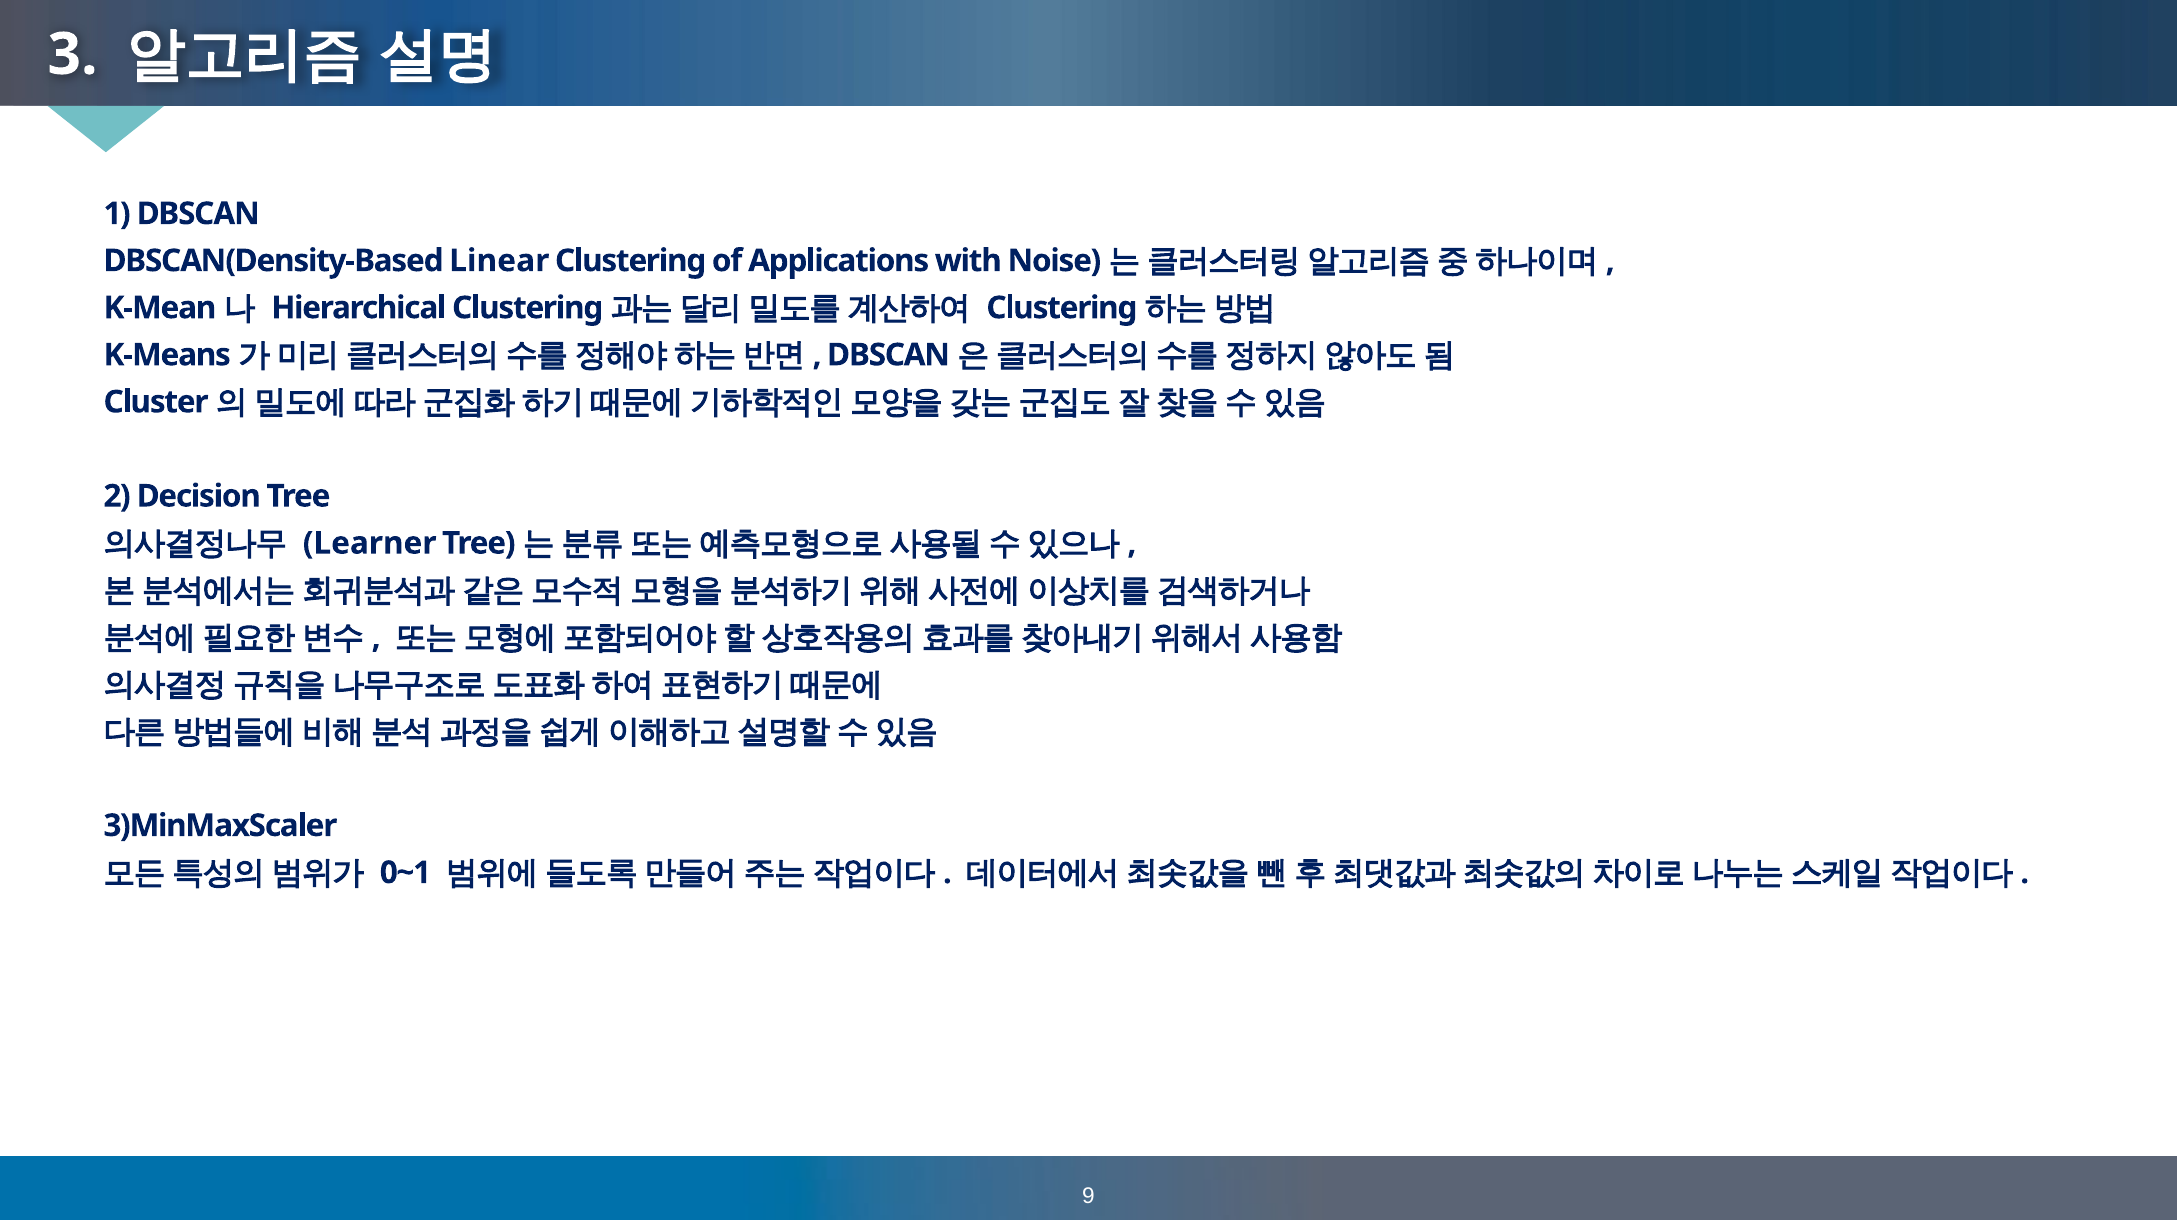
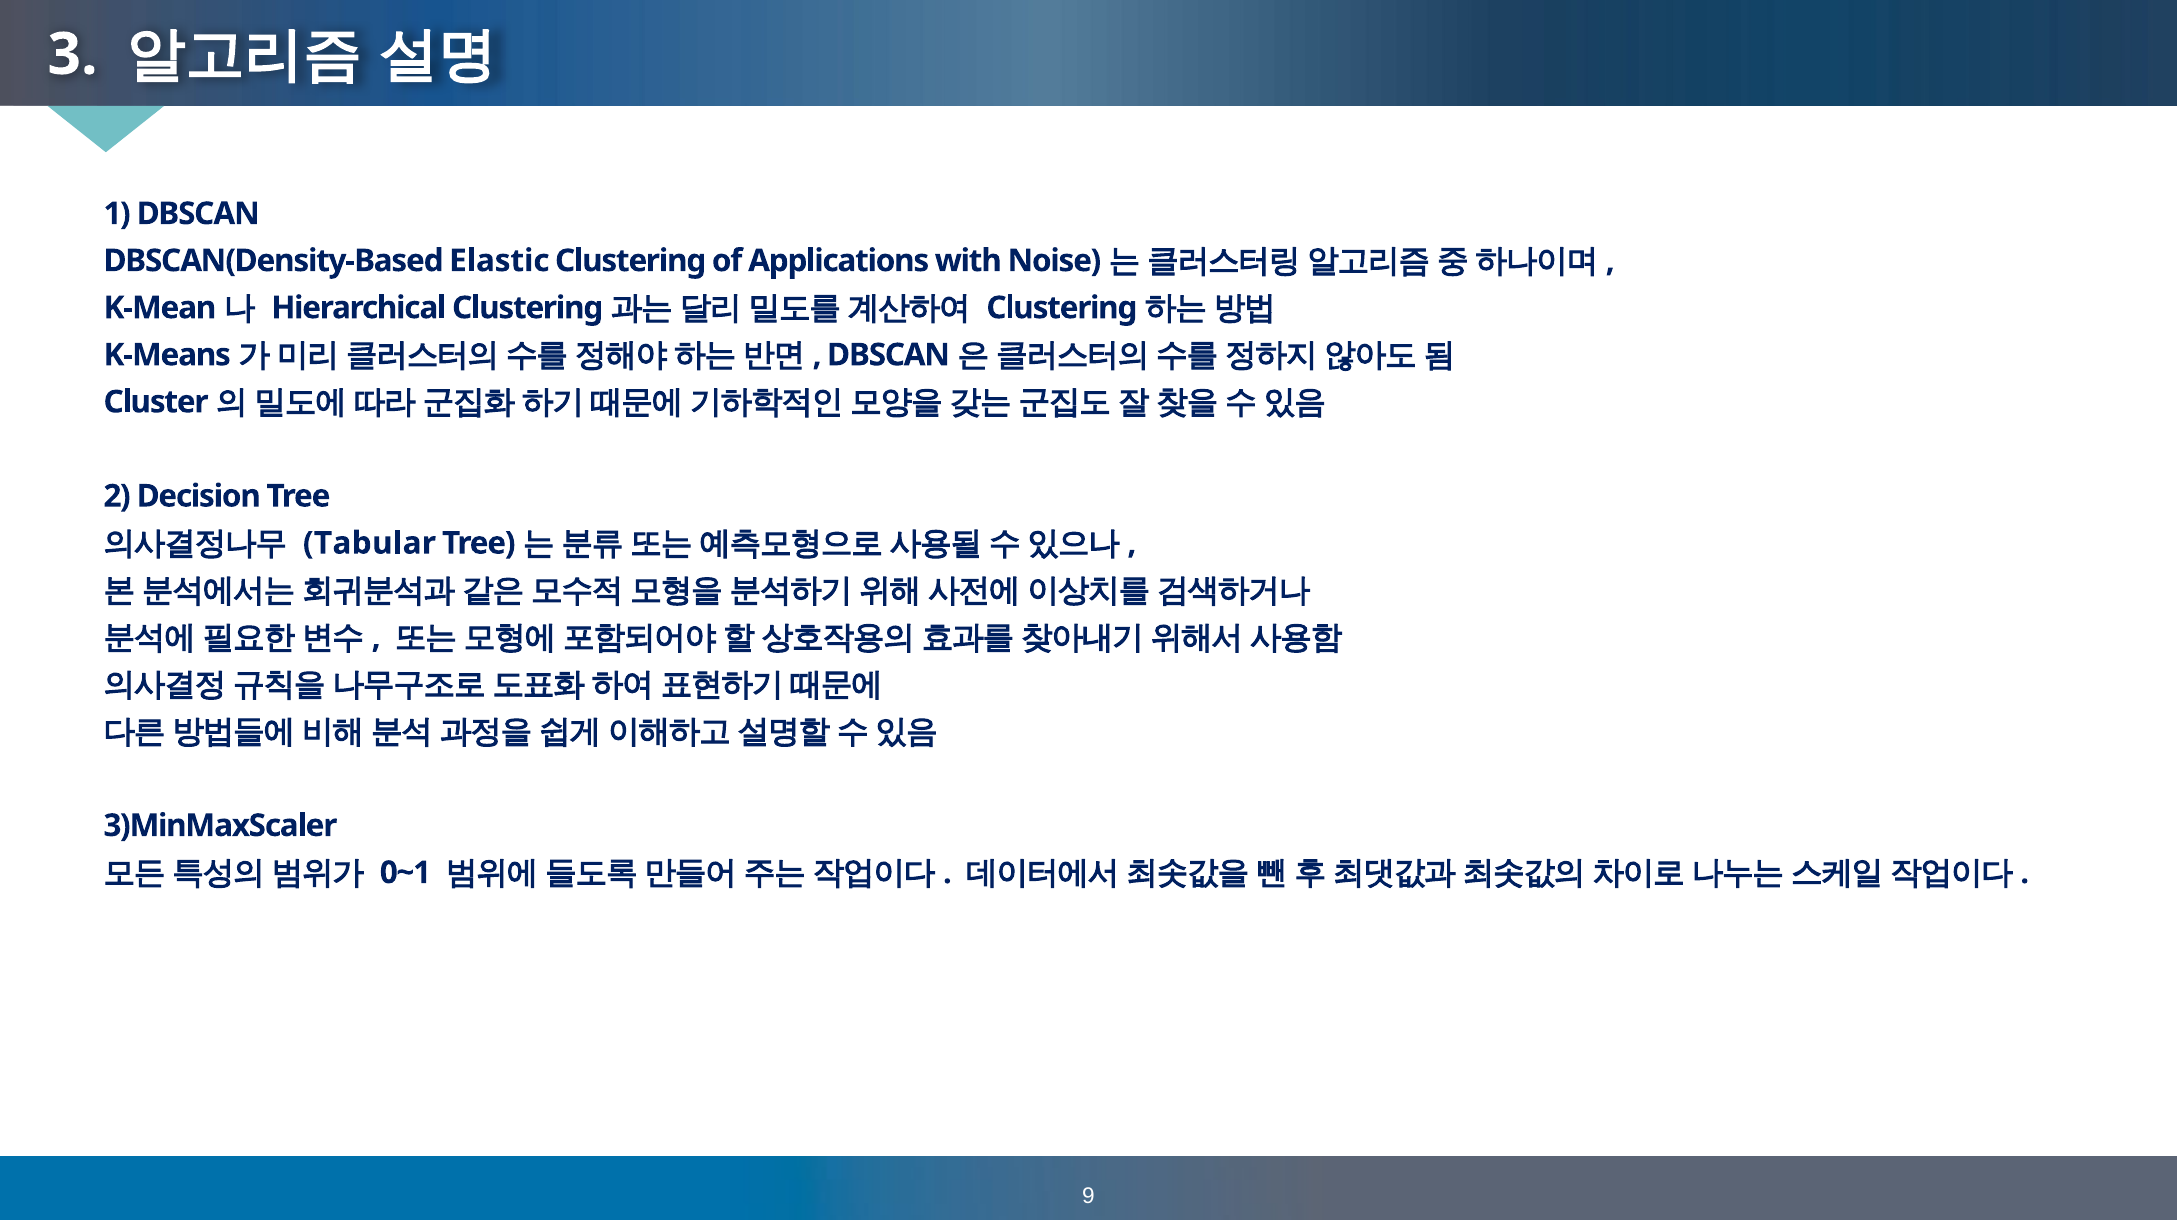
Linear: Linear -> Elastic
Learner: Learner -> Tabular
